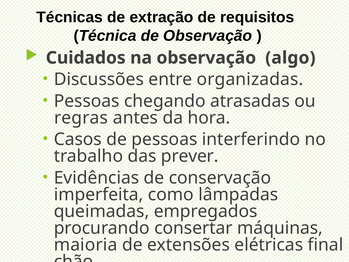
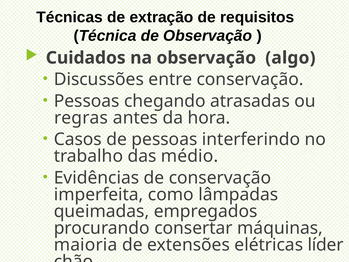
entre organizadas: organizadas -> conservação
prever: prever -> médio
final: final -> líder
